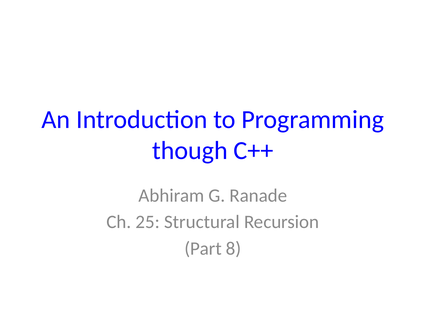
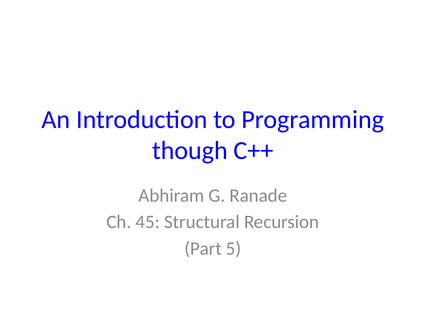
25: 25 -> 45
8: 8 -> 5
